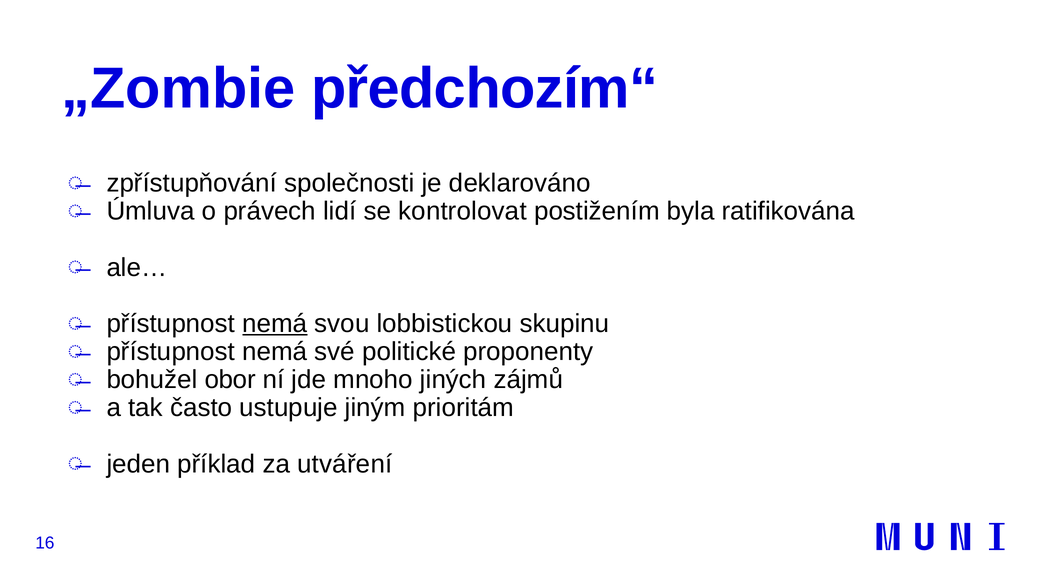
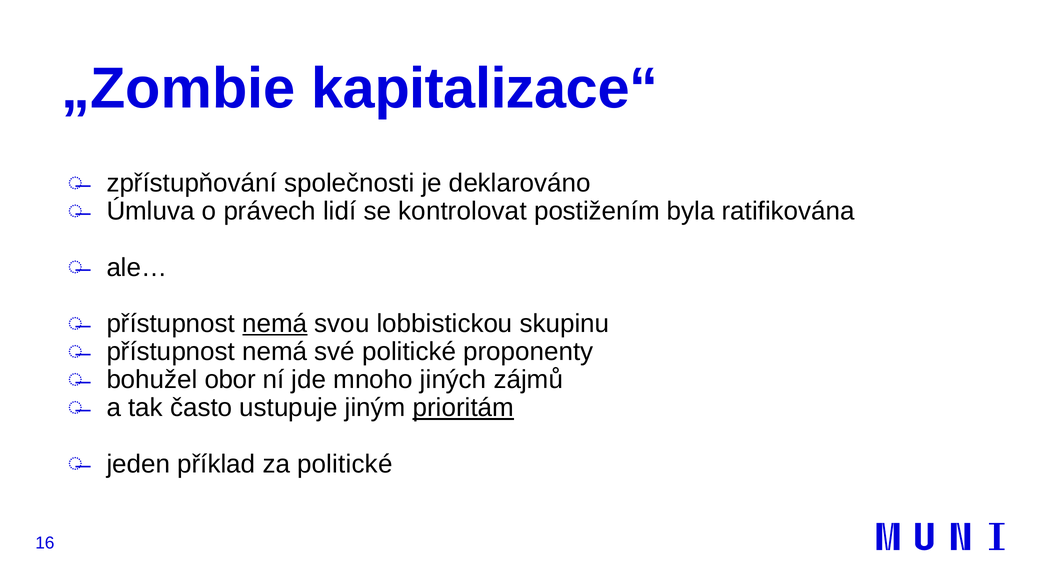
předchozím“: předchozím“ -> kapitalizace“
prioritám underline: none -> present
za utváření: utváření -> politické
